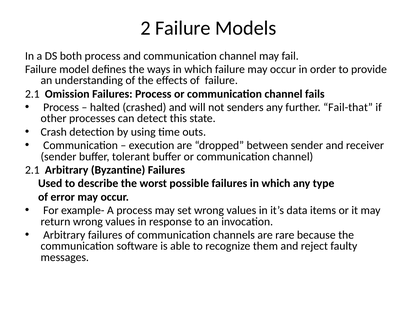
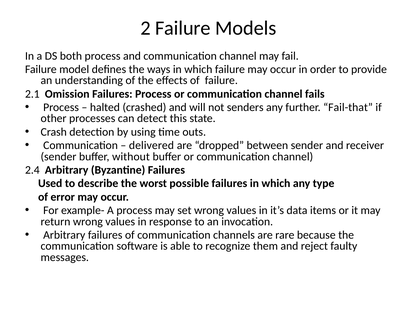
execution: execution -> delivered
tolerant: tolerant -> without
2.1 at (32, 170): 2.1 -> 2.4
